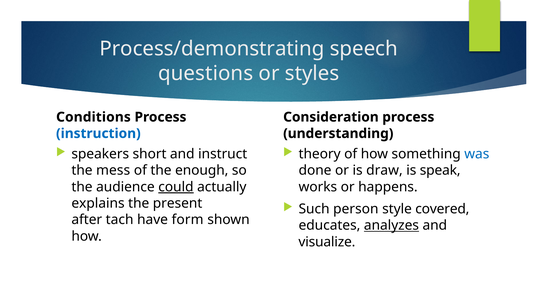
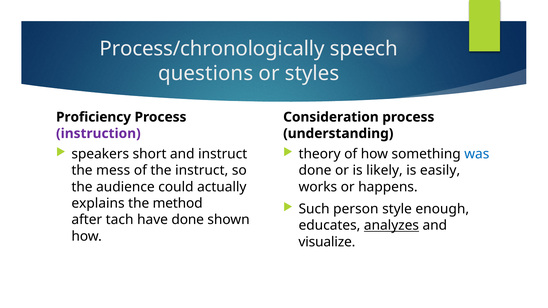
Process/demonstrating: Process/demonstrating -> Process/chronologically
Conditions: Conditions -> Proficiency
instruction colour: blue -> purple
the enough: enough -> instruct
draw: draw -> likely
speak: speak -> easily
could underline: present -> none
present: present -> method
covered: covered -> enough
have form: form -> done
